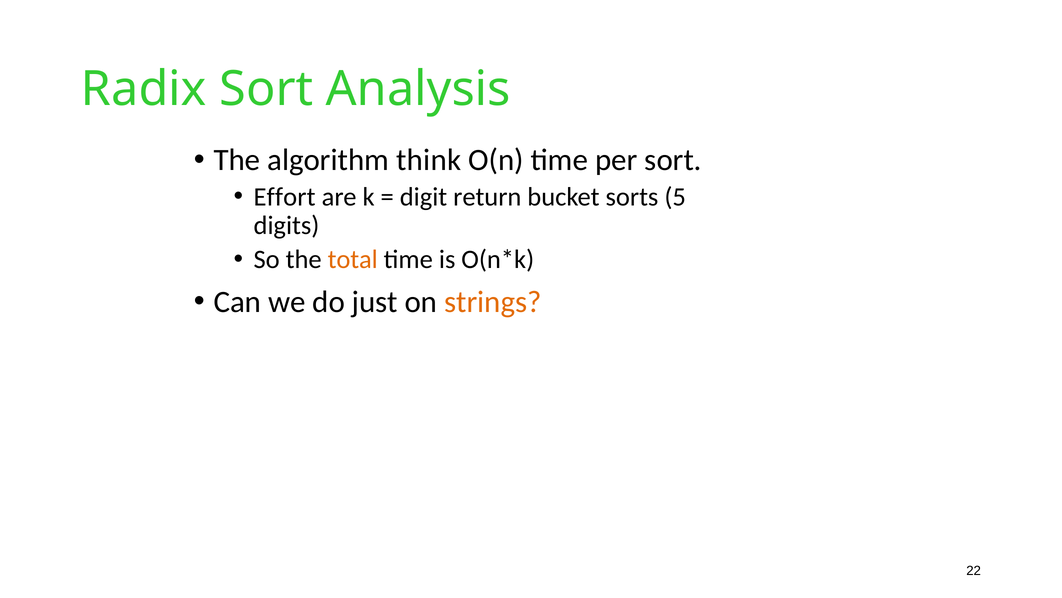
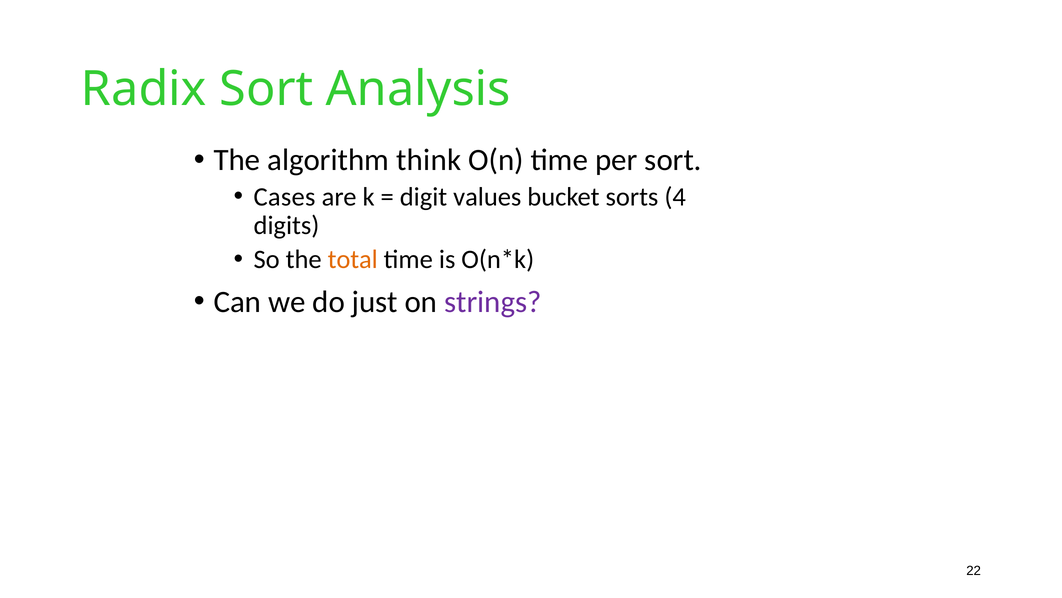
Effort: Effort -> Cases
return: return -> values
5: 5 -> 4
strings colour: orange -> purple
